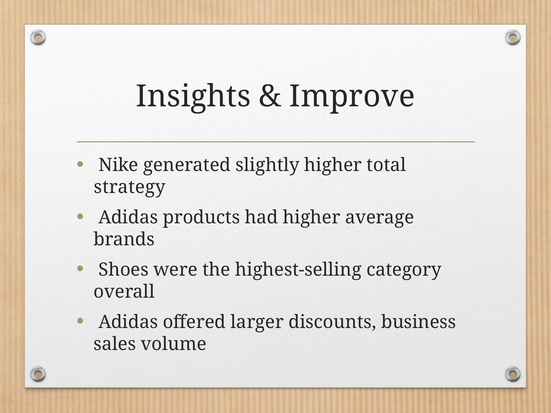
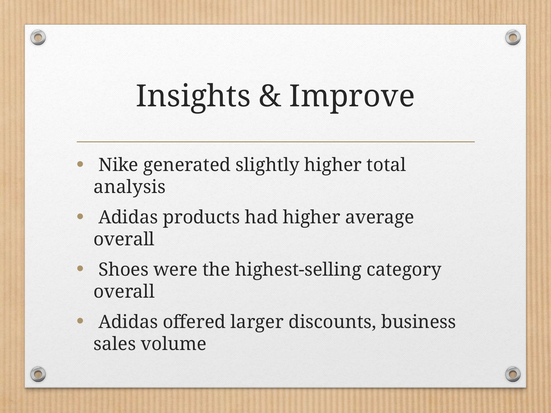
strategy: strategy -> analysis
brands at (124, 240): brands -> overall
